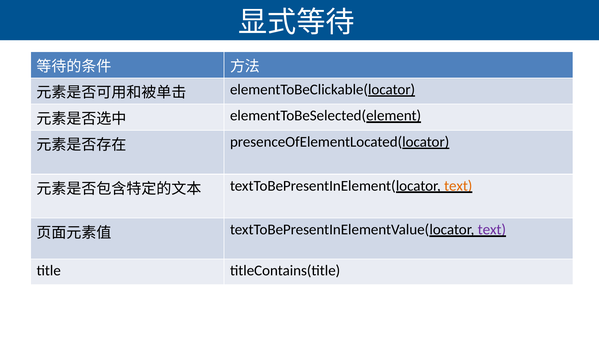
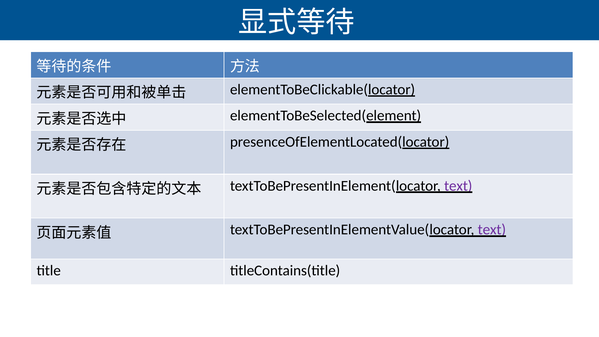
text at (458, 186) colour: orange -> purple
